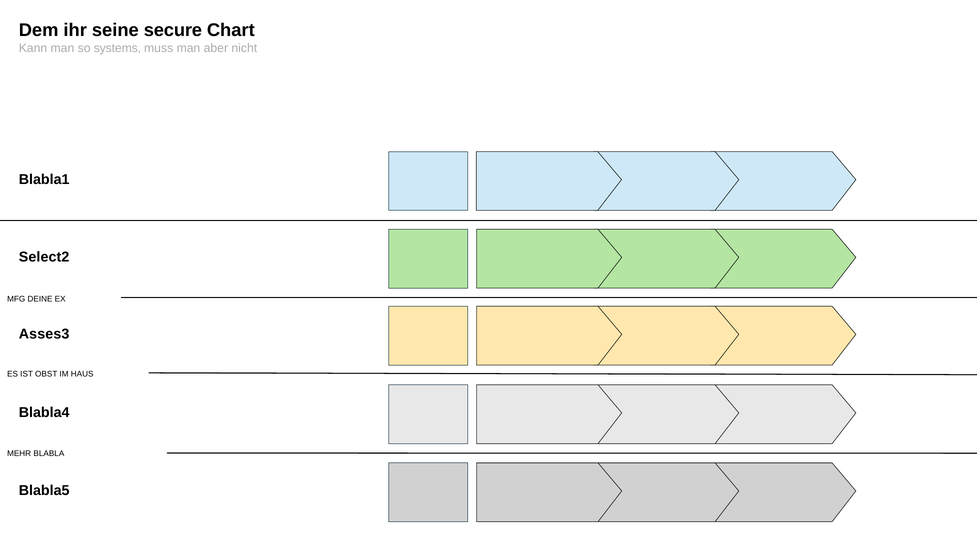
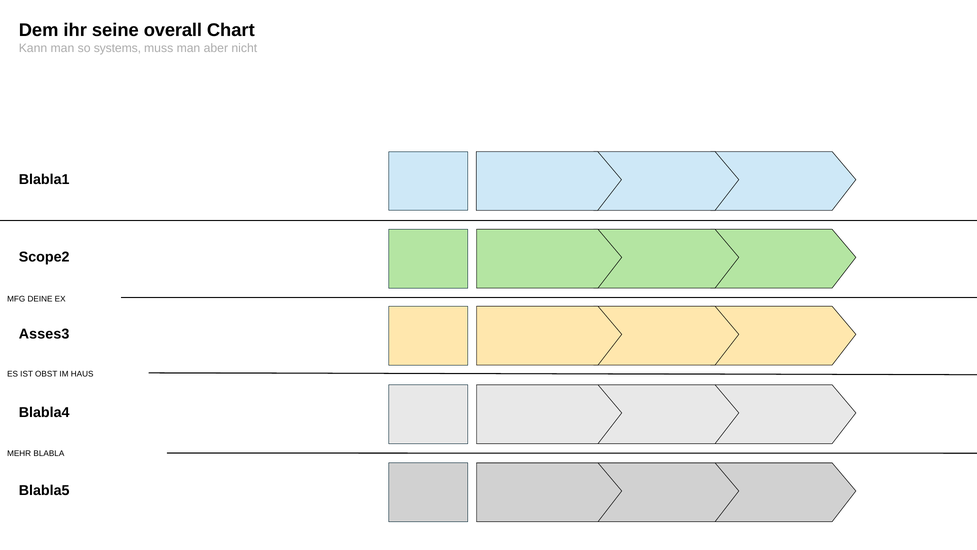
secure: secure -> overall
Select2: Select2 -> Scope2
